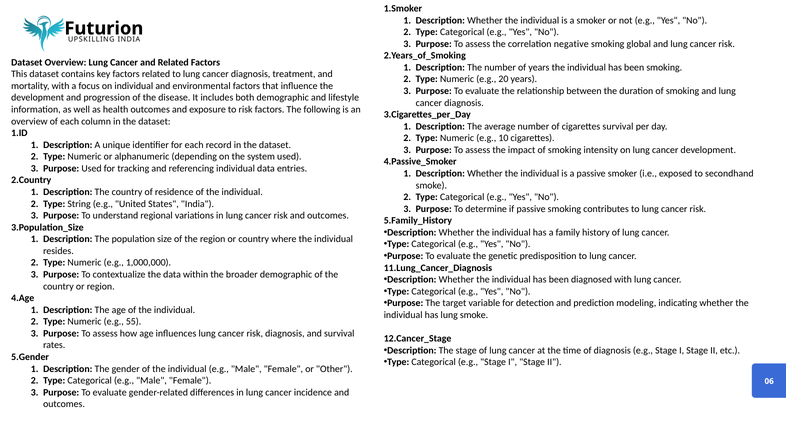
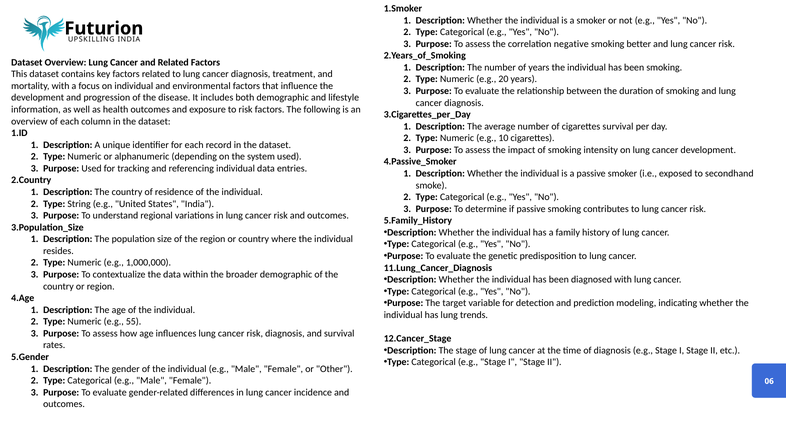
global: global -> better
lung smoke: smoke -> trends
